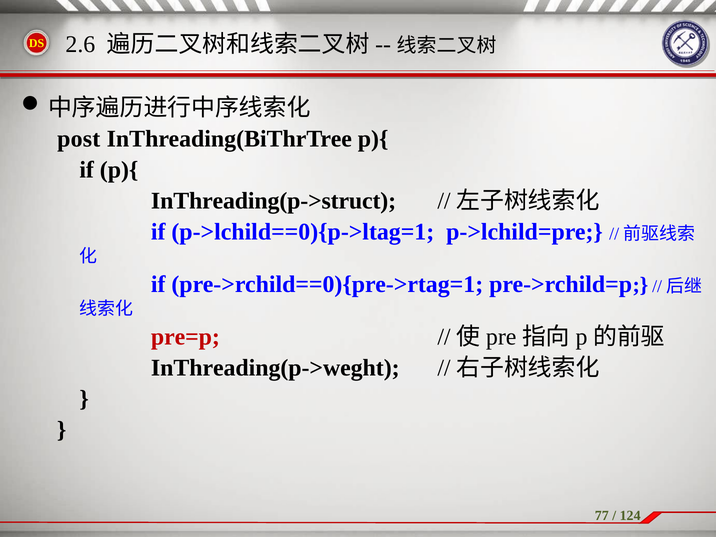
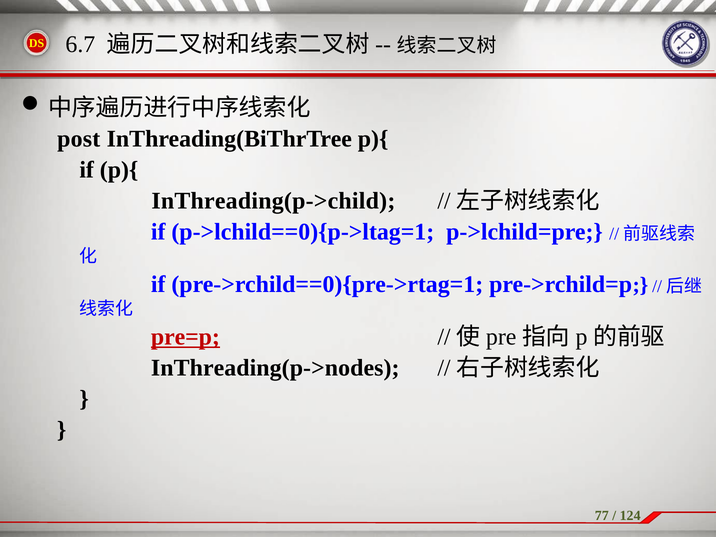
2.6: 2.6 -> 6.7
InThreading(p->struct: InThreading(p->struct -> InThreading(p->child
pre=p underline: none -> present
InThreading(p->weght: InThreading(p->weght -> InThreading(p->nodes
